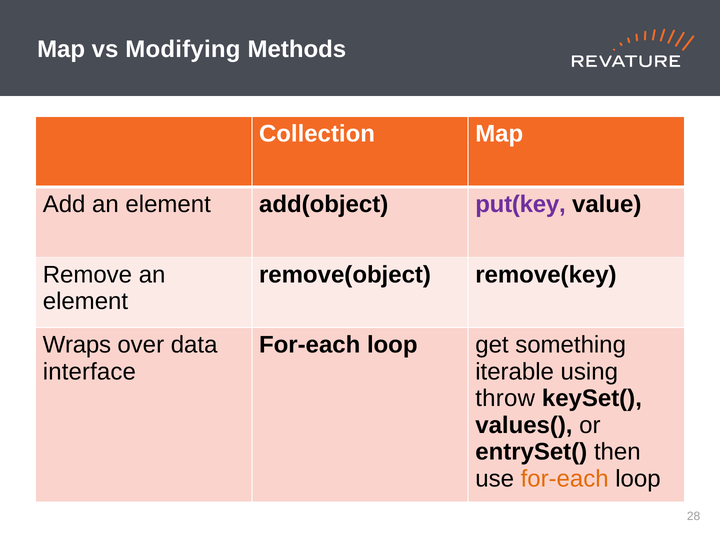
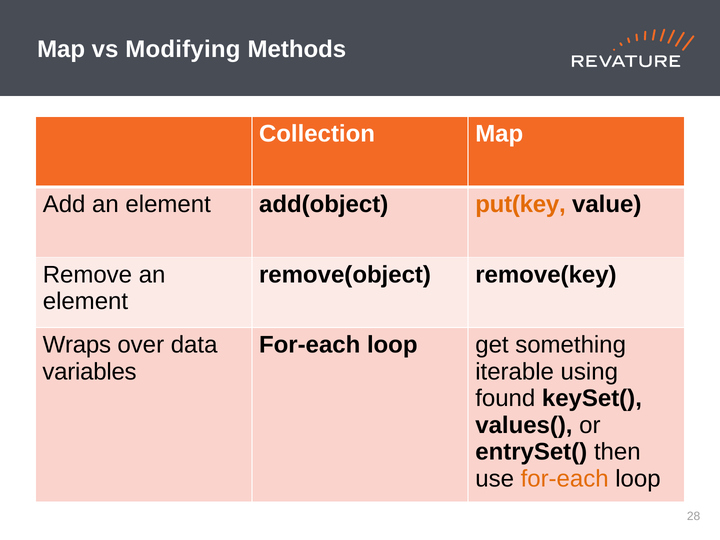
put(key colour: purple -> orange
interface: interface -> variables
throw: throw -> found
